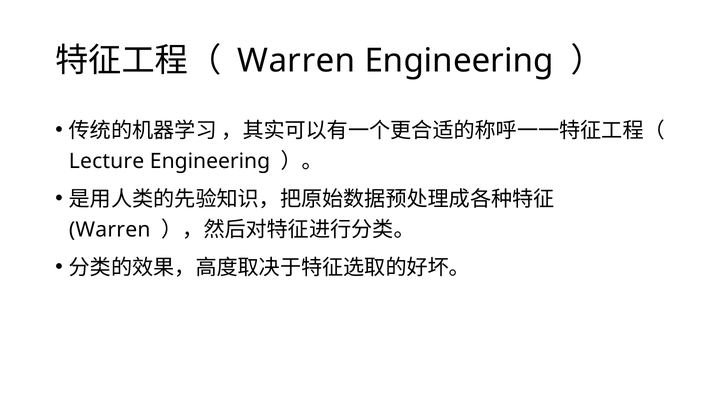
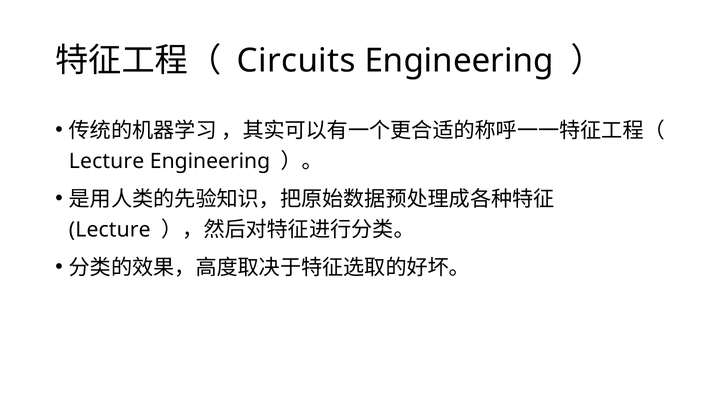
Warren at (296, 61): Warren -> Circuits
Warren at (110, 229): Warren -> Lecture
